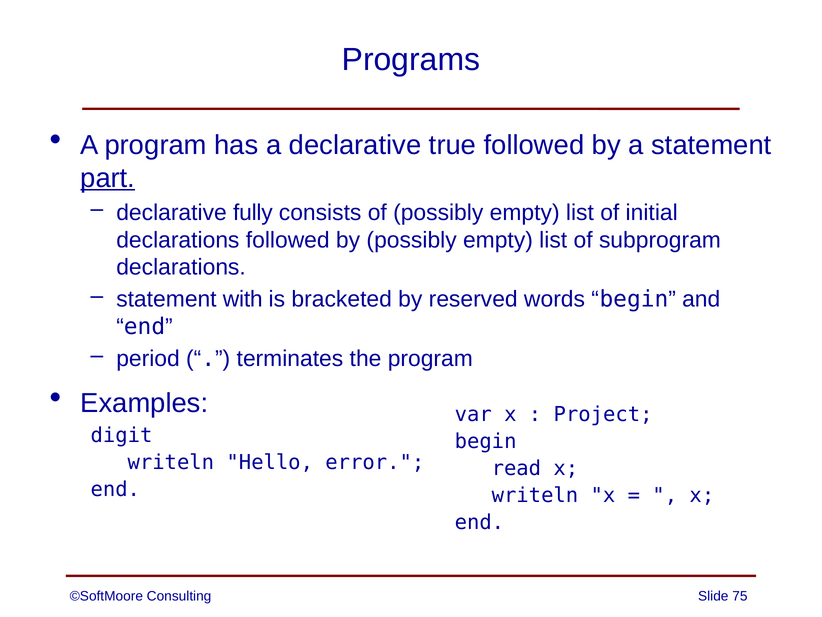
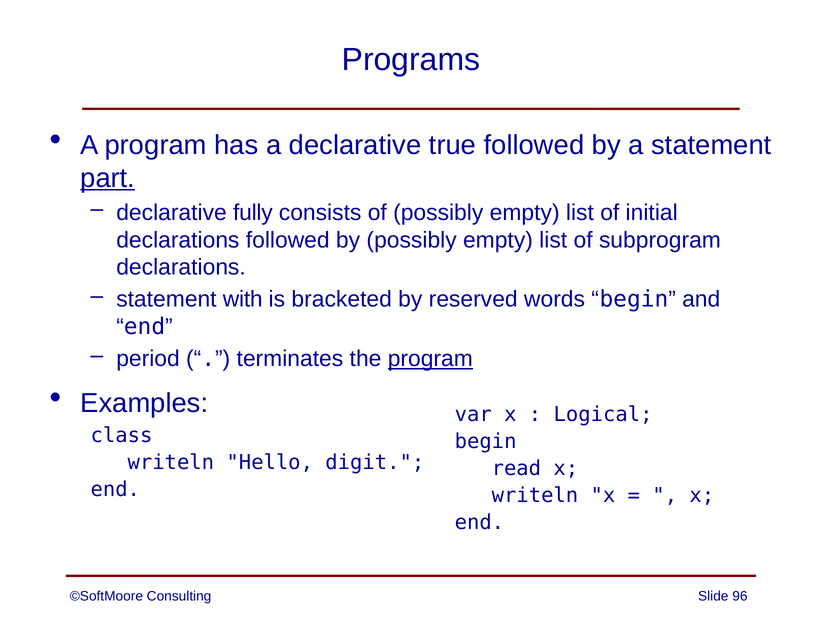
program at (430, 359) underline: none -> present
Project: Project -> Logical
digit: digit -> class
error: error -> digit
75: 75 -> 96
